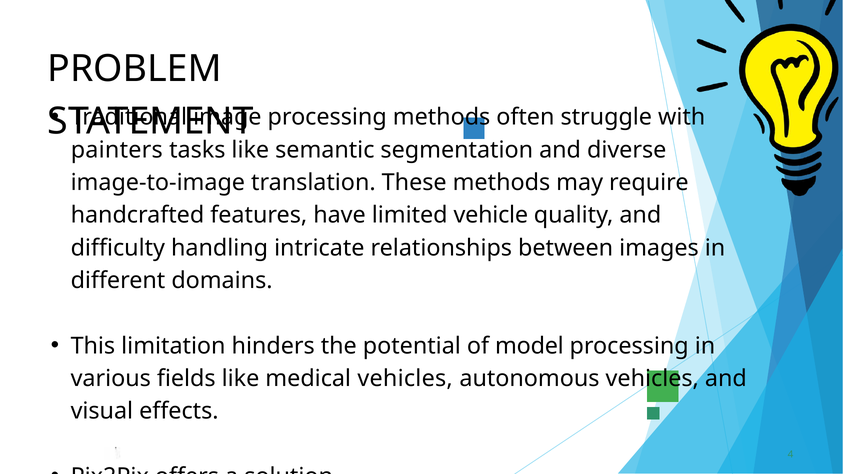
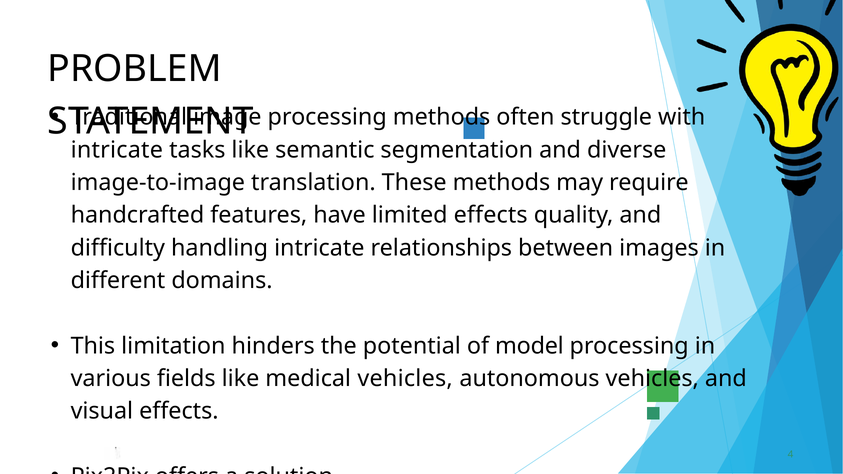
painters at (117, 150): painters -> intricate
limited vehicle: vehicle -> effects
